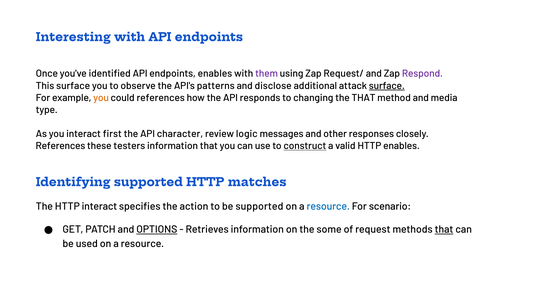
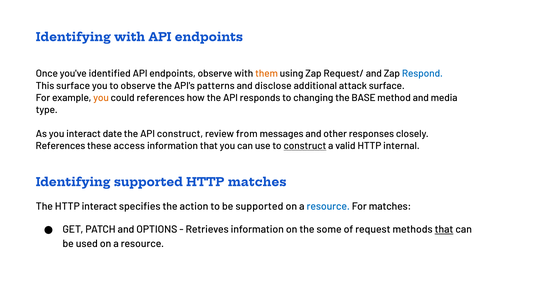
Interesting at (73, 37): Interesting -> Identifying
endpoints enables: enables -> observe
them colour: purple -> orange
Respond colour: purple -> blue
surface at (387, 86) underline: present -> none
the THAT: THAT -> BASE
first: first -> date
API character: character -> construct
logic: logic -> from
testers: testers -> access
HTTP enables: enables -> internal
For scenario: scenario -> matches
OPTIONS underline: present -> none
